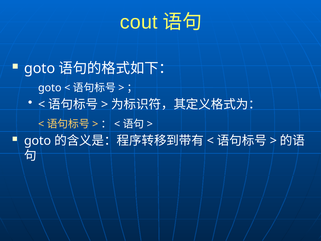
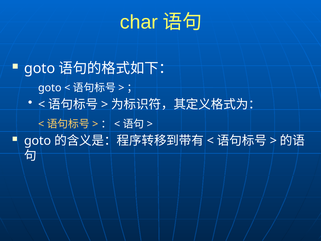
cout: cout -> char
